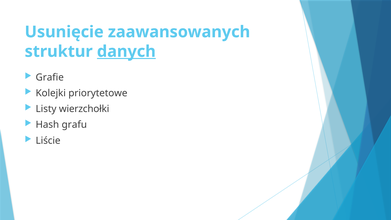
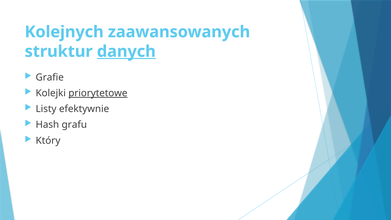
Usunięcie: Usunięcie -> Kolejnych
priorytetowe underline: none -> present
wierzchołki: wierzchołki -> efektywnie
Liście: Liście -> Który
